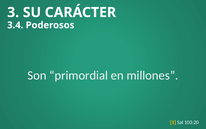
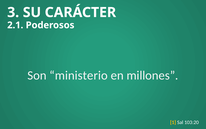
3.4: 3.4 -> 2.1
primordial: primordial -> ministerio
